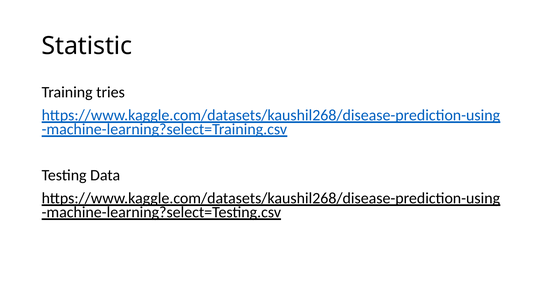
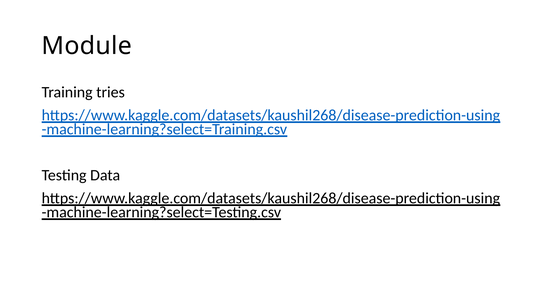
Statistic: Statistic -> Module
